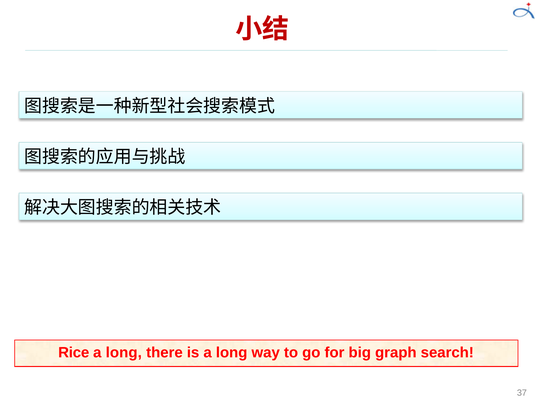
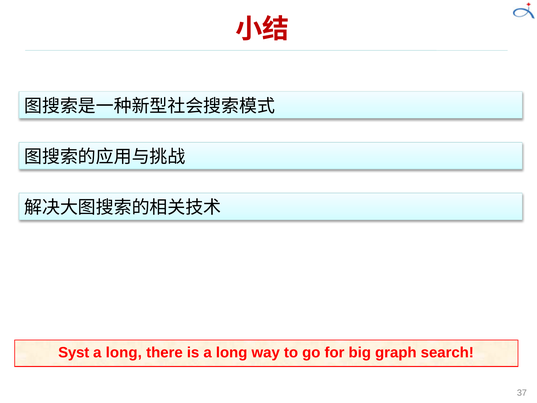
Rice: Rice -> Syst
